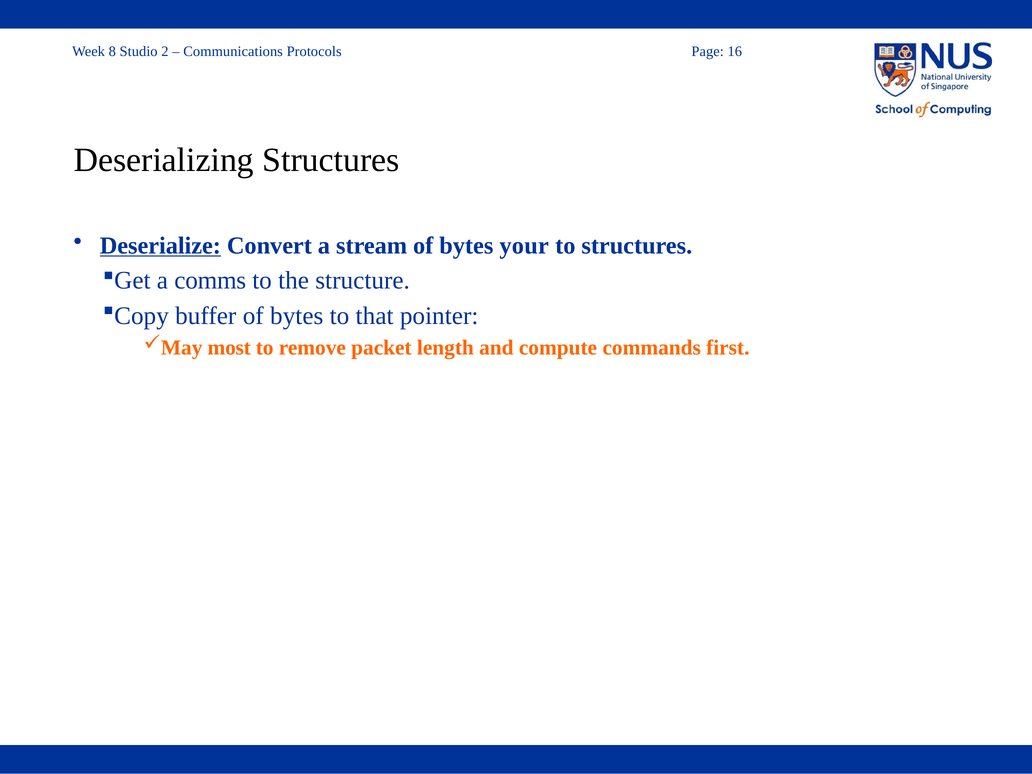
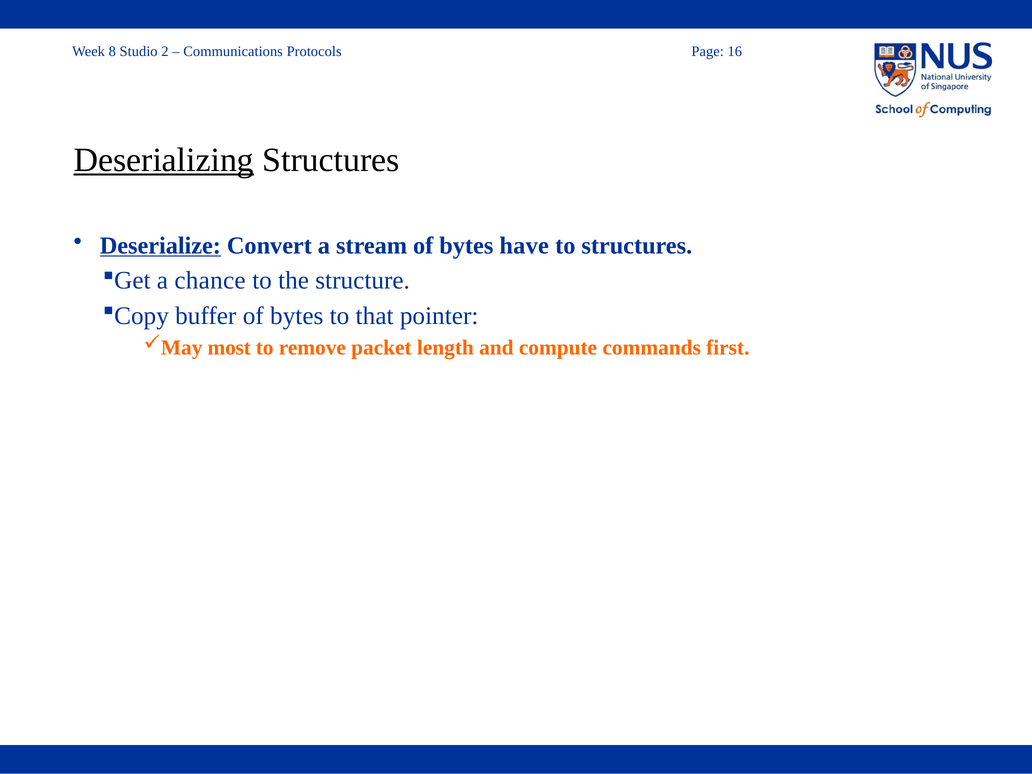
Deserializing underline: none -> present
your: your -> have
comms: comms -> chance
